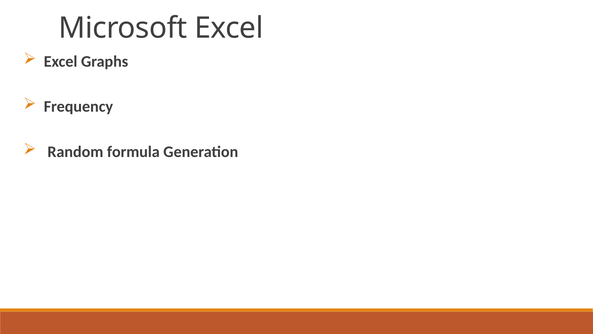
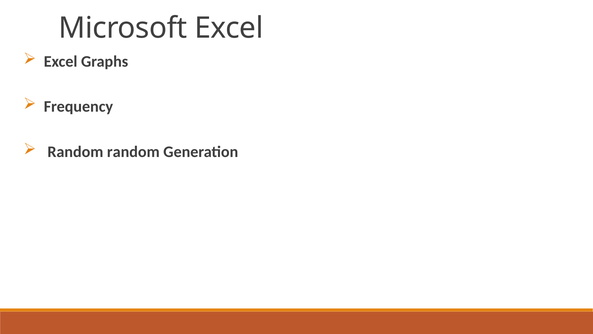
Random formula: formula -> random
